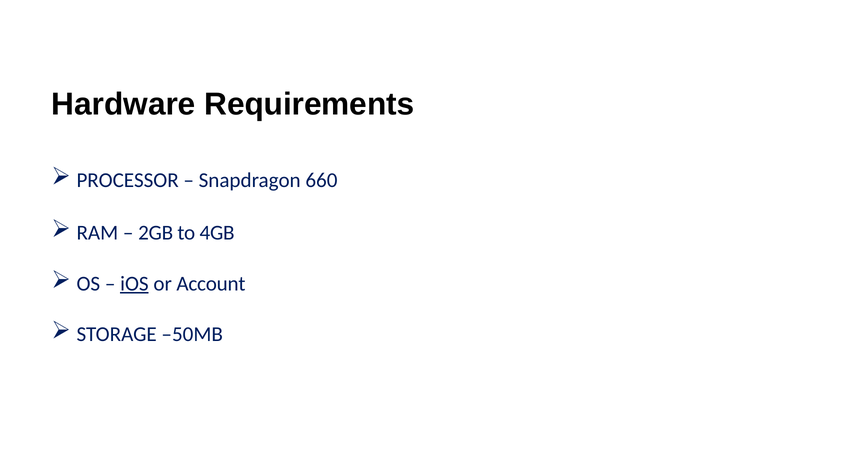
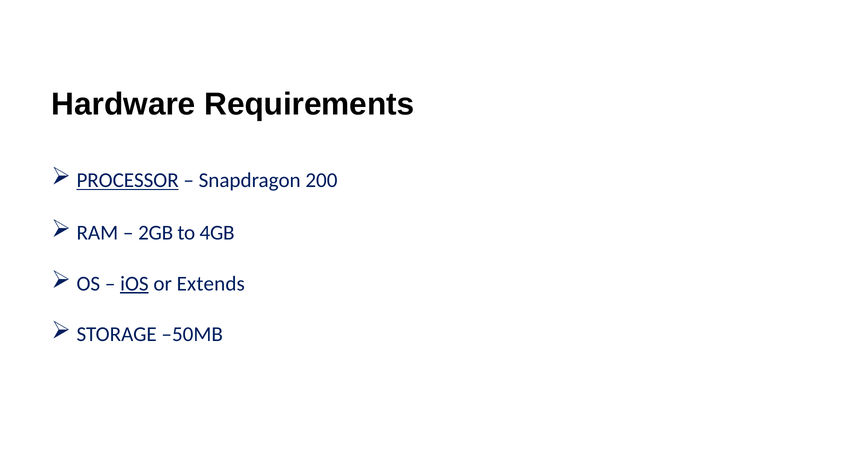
PROCESSOR underline: none -> present
660: 660 -> 200
Account: Account -> Extends
